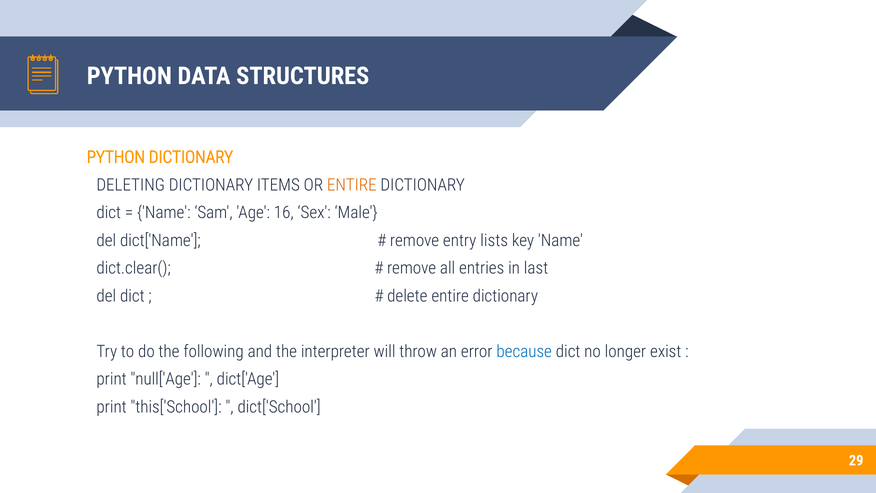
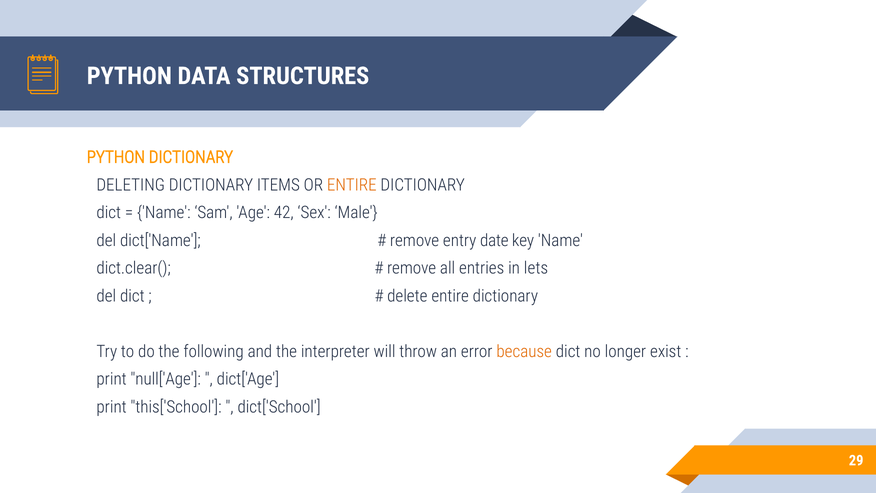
16: 16 -> 42
lists: lists -> date
last: last -> lets
because colour: blue -> orange
